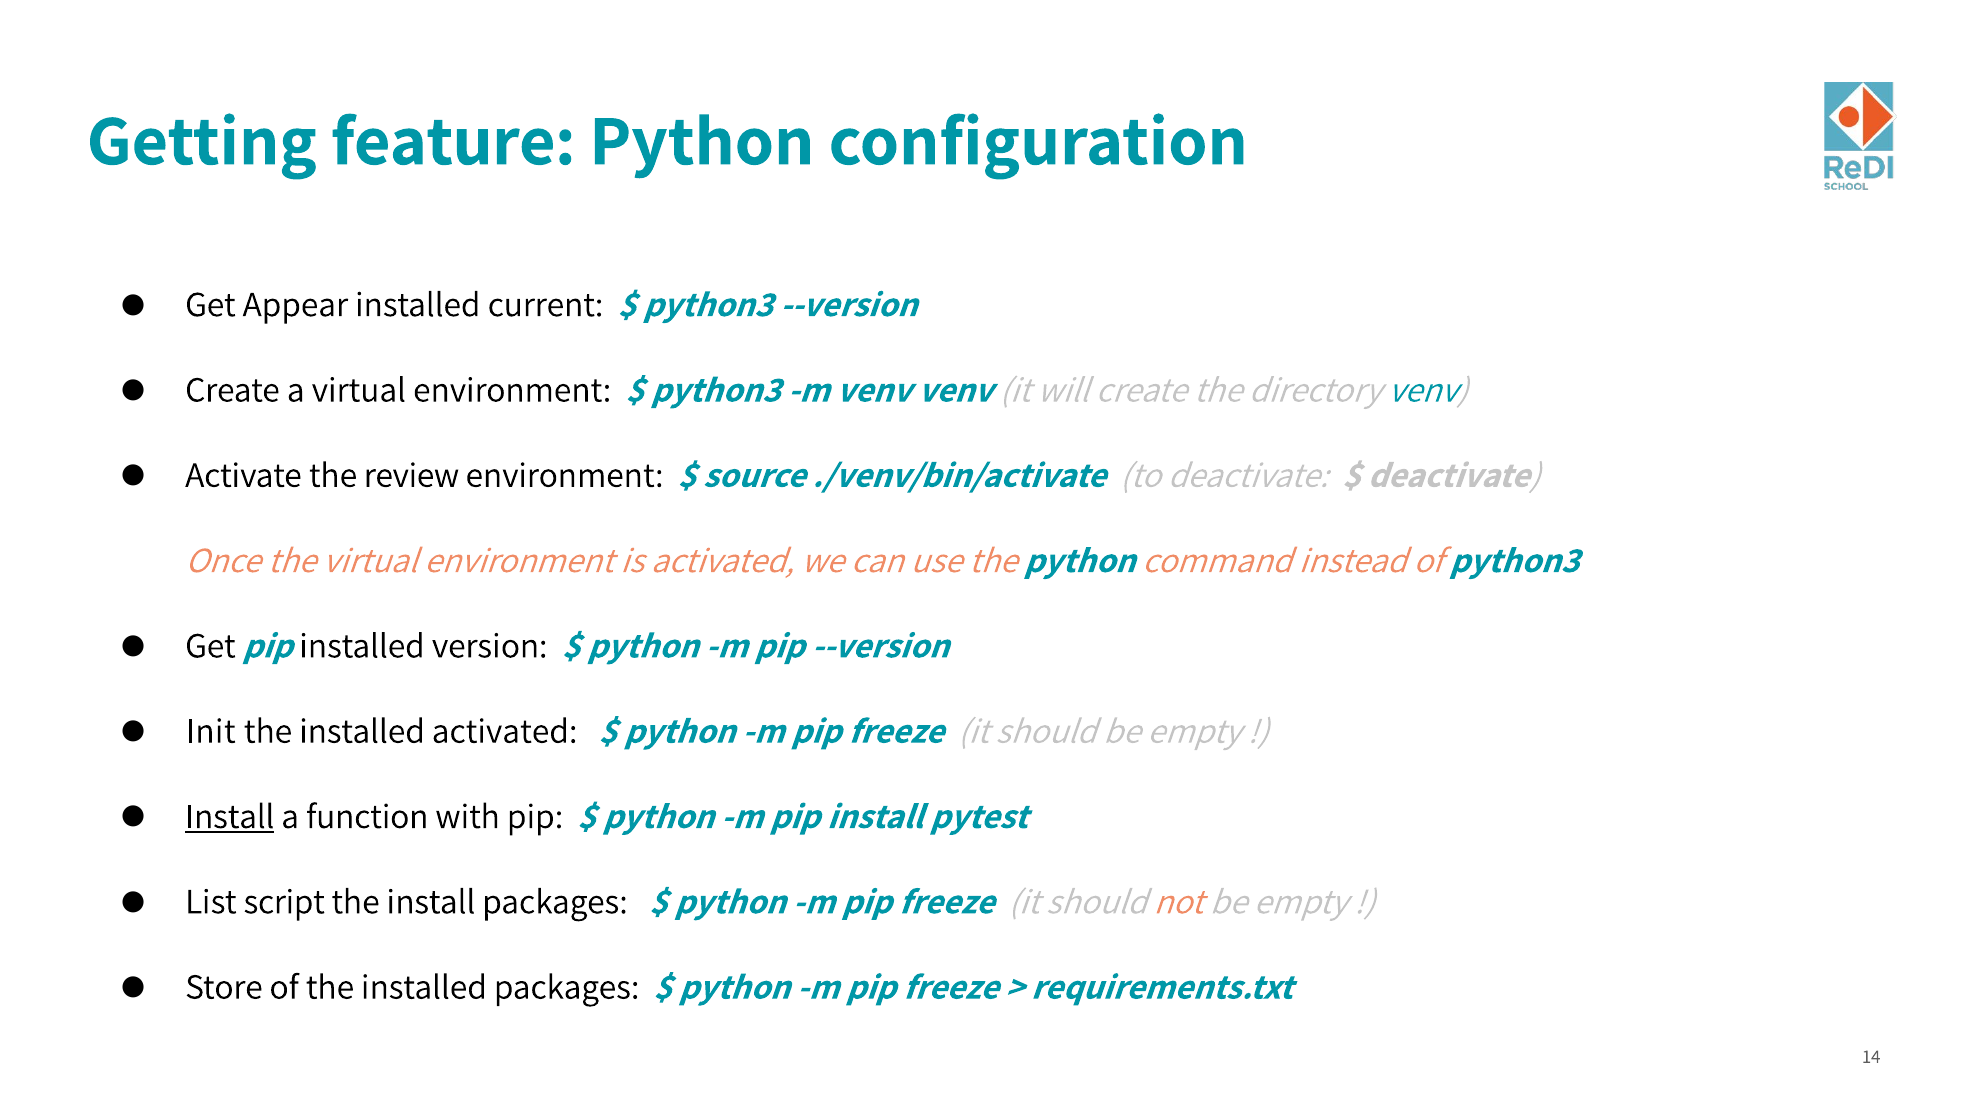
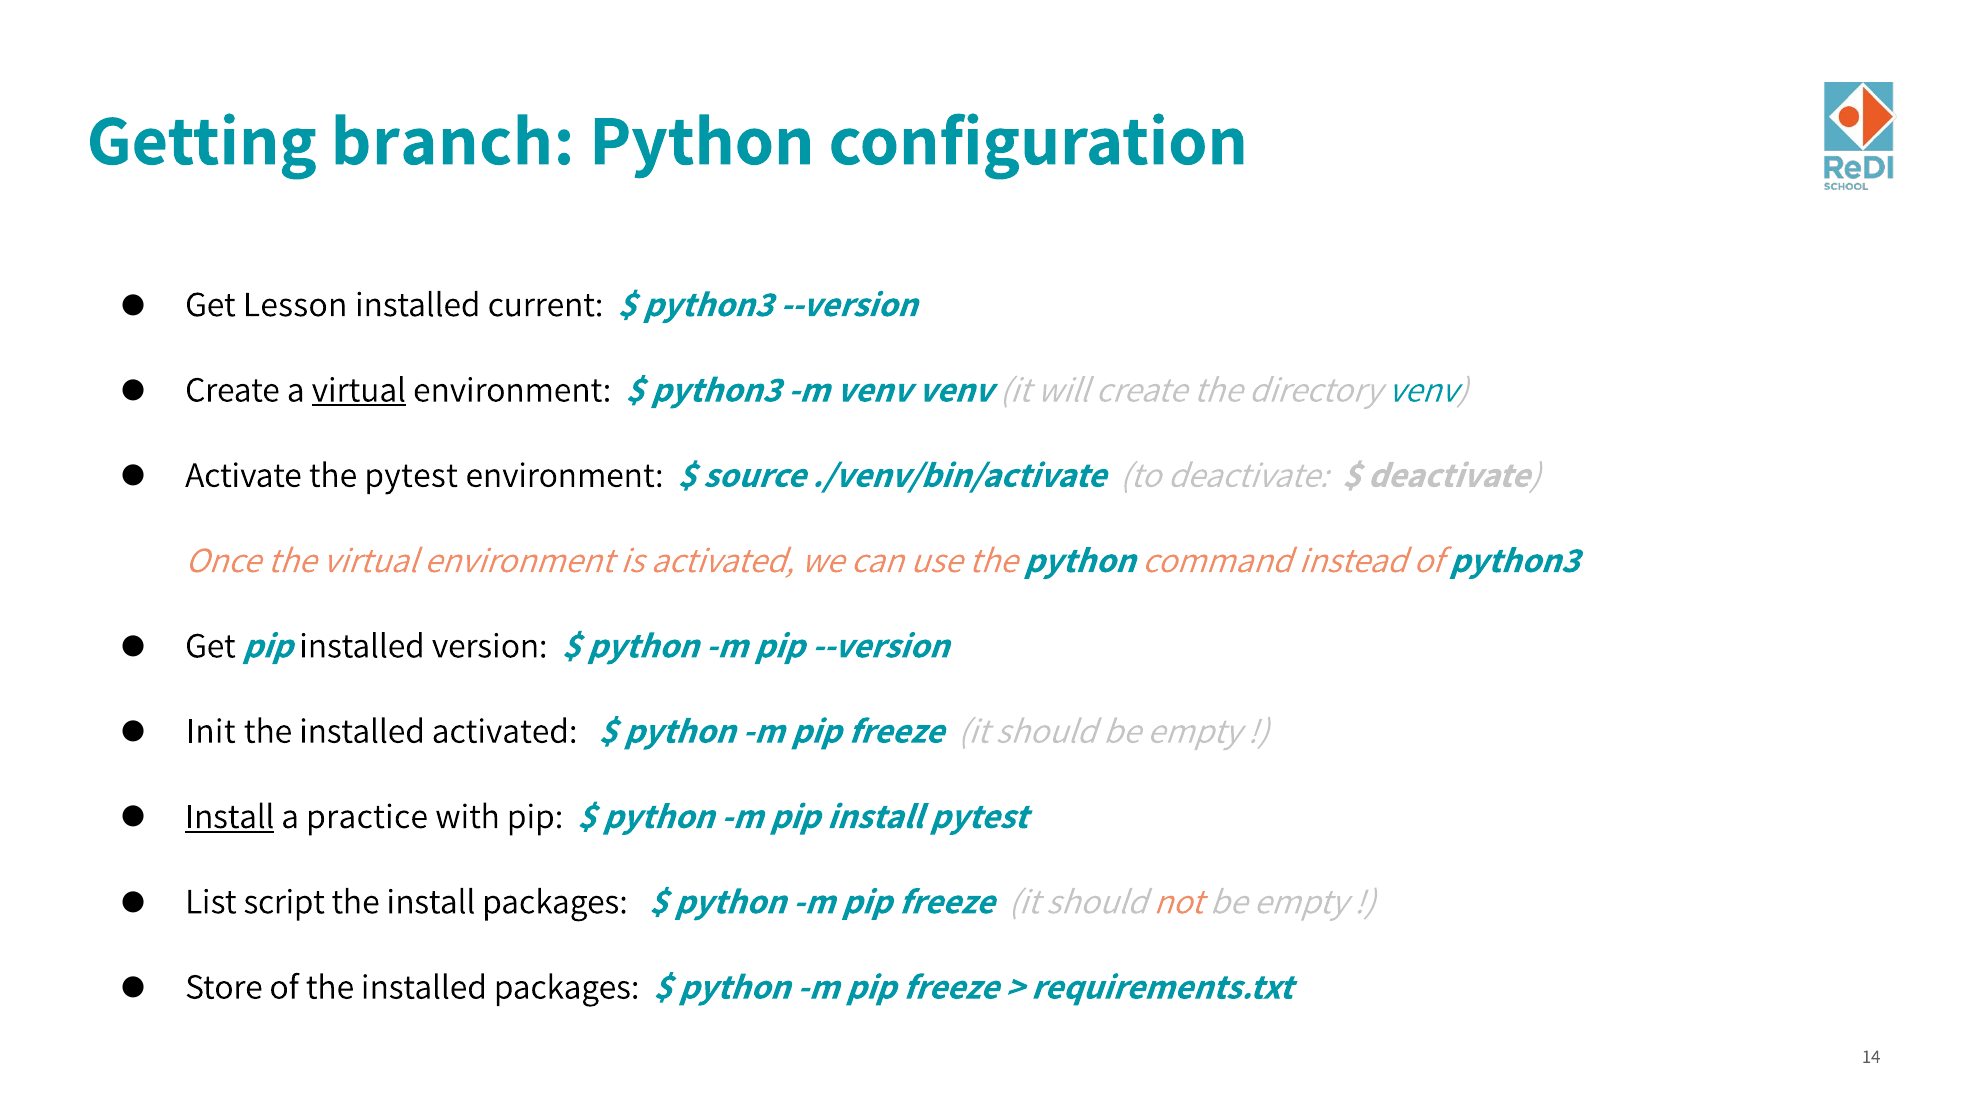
feature: feature -> branch
Appear: Appear -> Lesson
virtual at (359, 390) underline: none -> present
the review: review -> pytest
function: function -> practice
